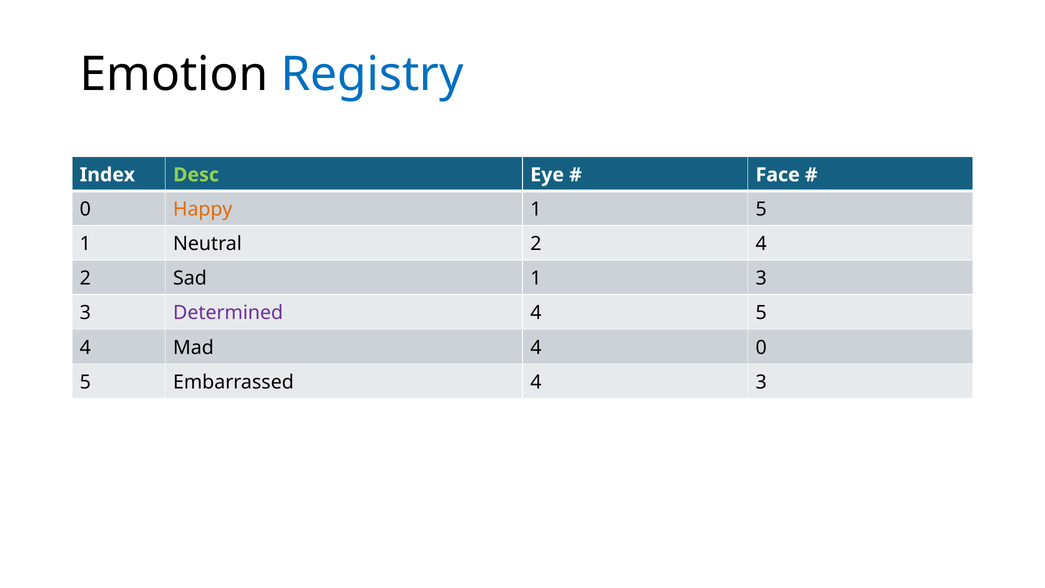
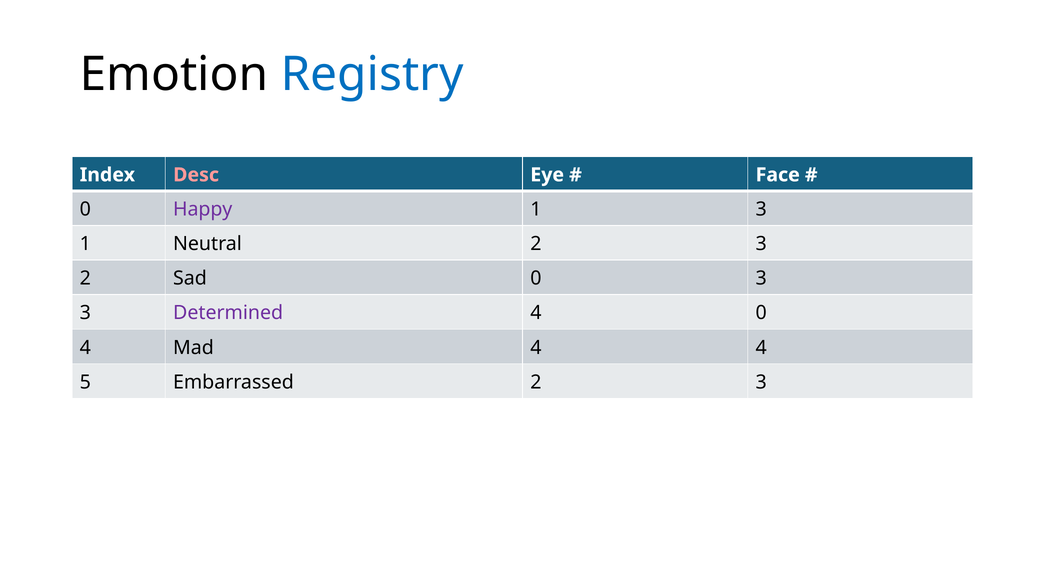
Desc colour: light green -> pink
Happy colour: orange -> purple
1 5: 5 -> 3
Neutral 2 4: 4 -> 3
Sad 1: 1 -> 0
4 5: 5 -> 0
4 0: 0 -> 4
Embarrassed 4: 4 -> 2
